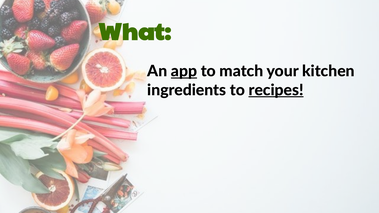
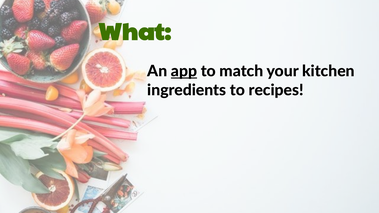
recipes underline: present -> none
